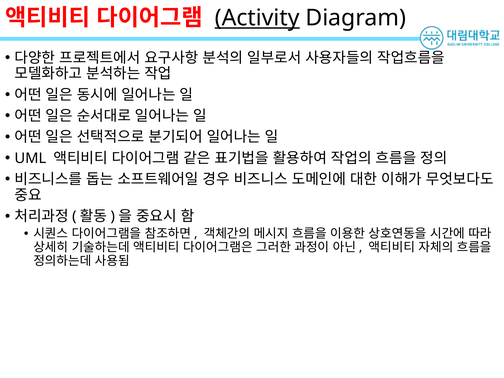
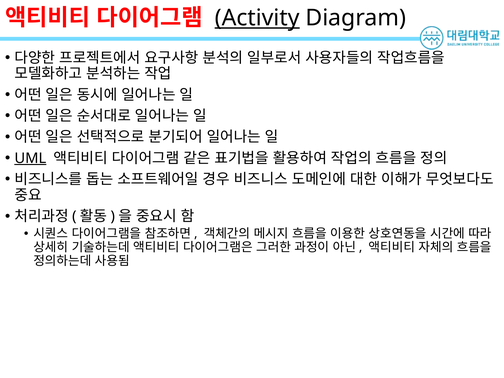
UML underline: none -> present
